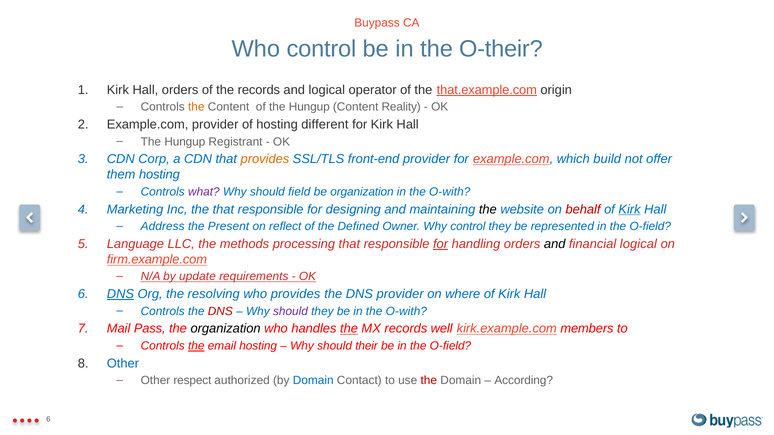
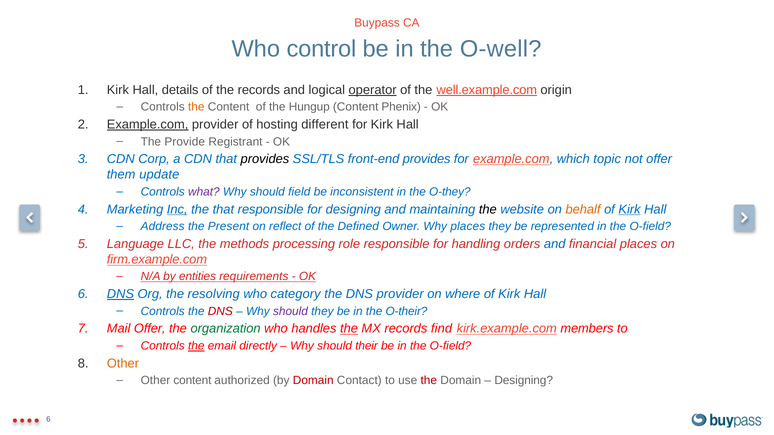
O-their: O-their -> O-well
Hall orders: orders -> details
operator underline: none -> present
that.example.com: that.example.com -> well.example.com
Reality: Reality -> Phenix
Example.com at (148, 125) underline: none -> present
Hungup at (185, 142): Hungup -> Provide
provides at (265, 159) colour: orange -> black
front-end provider: provider -> provides
build: build -> topic
them hosting: hosting -> update
be organization: organization -> inconsistent
O-with at (450, 192): O-with -> O-they
Inc underline: none -> present
behalf colour: red -> orange
Why control: control -> places
processing that: that -> role
for at (441, 244) underline: present -> none
and at (555, 244) colour: black -> blue
financial logical: logical -> places
update: update -> entities
who provides: provides -> category
be in the O-with: O-with -> O-their
Mail Pass: Pass -> Offer
organization at (226, 329) colour: black -> green
well: well -> find
email hosting: hosting -> directly
Other at (123, 364) colour: blue -> orange
Other respect: respect -> content
Domain at (313, 381) colour: blue -> red
According at (524, 381): According -> Designing
